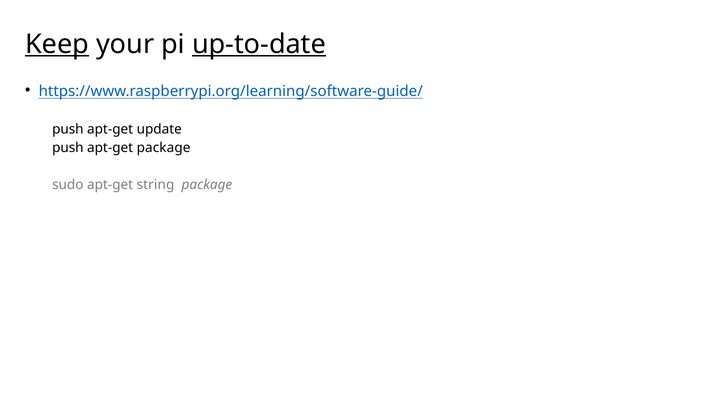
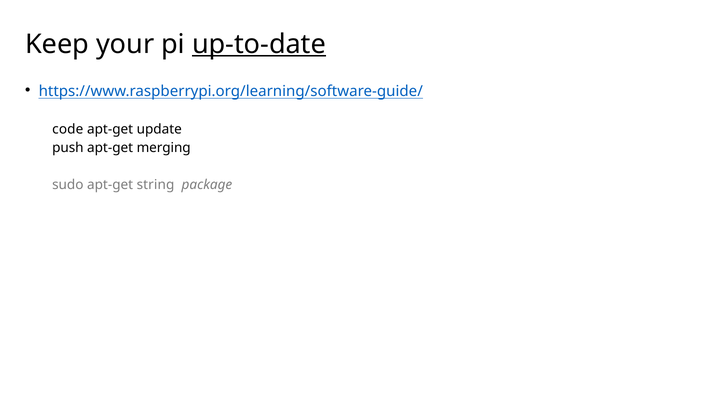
Keep underline: present -> none
push at (68, 129): push -> code
apt-get package: package -> merging
